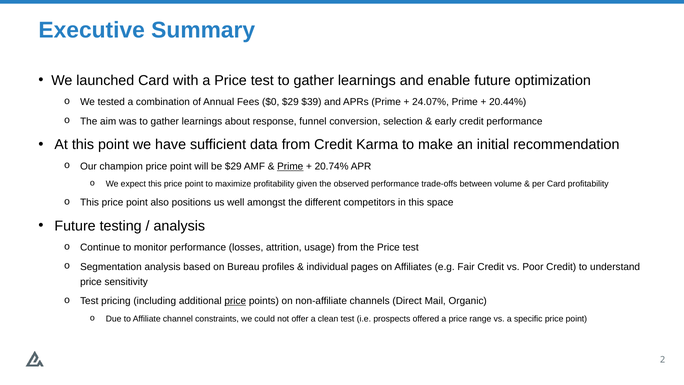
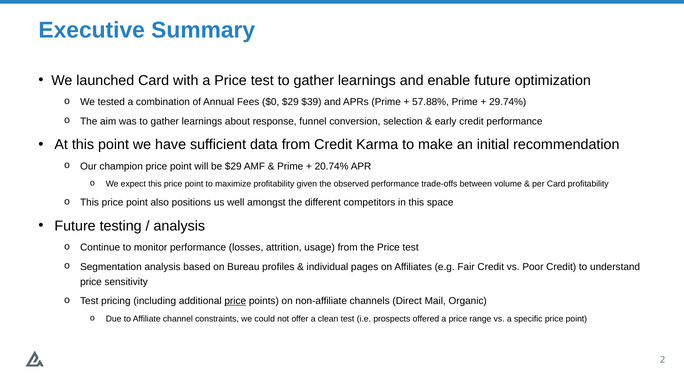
24.07%: 24.07% -> 57.88%
20.44%: 20.44% -> 29.74%
Prime at (290, 166) underline: present -> none
